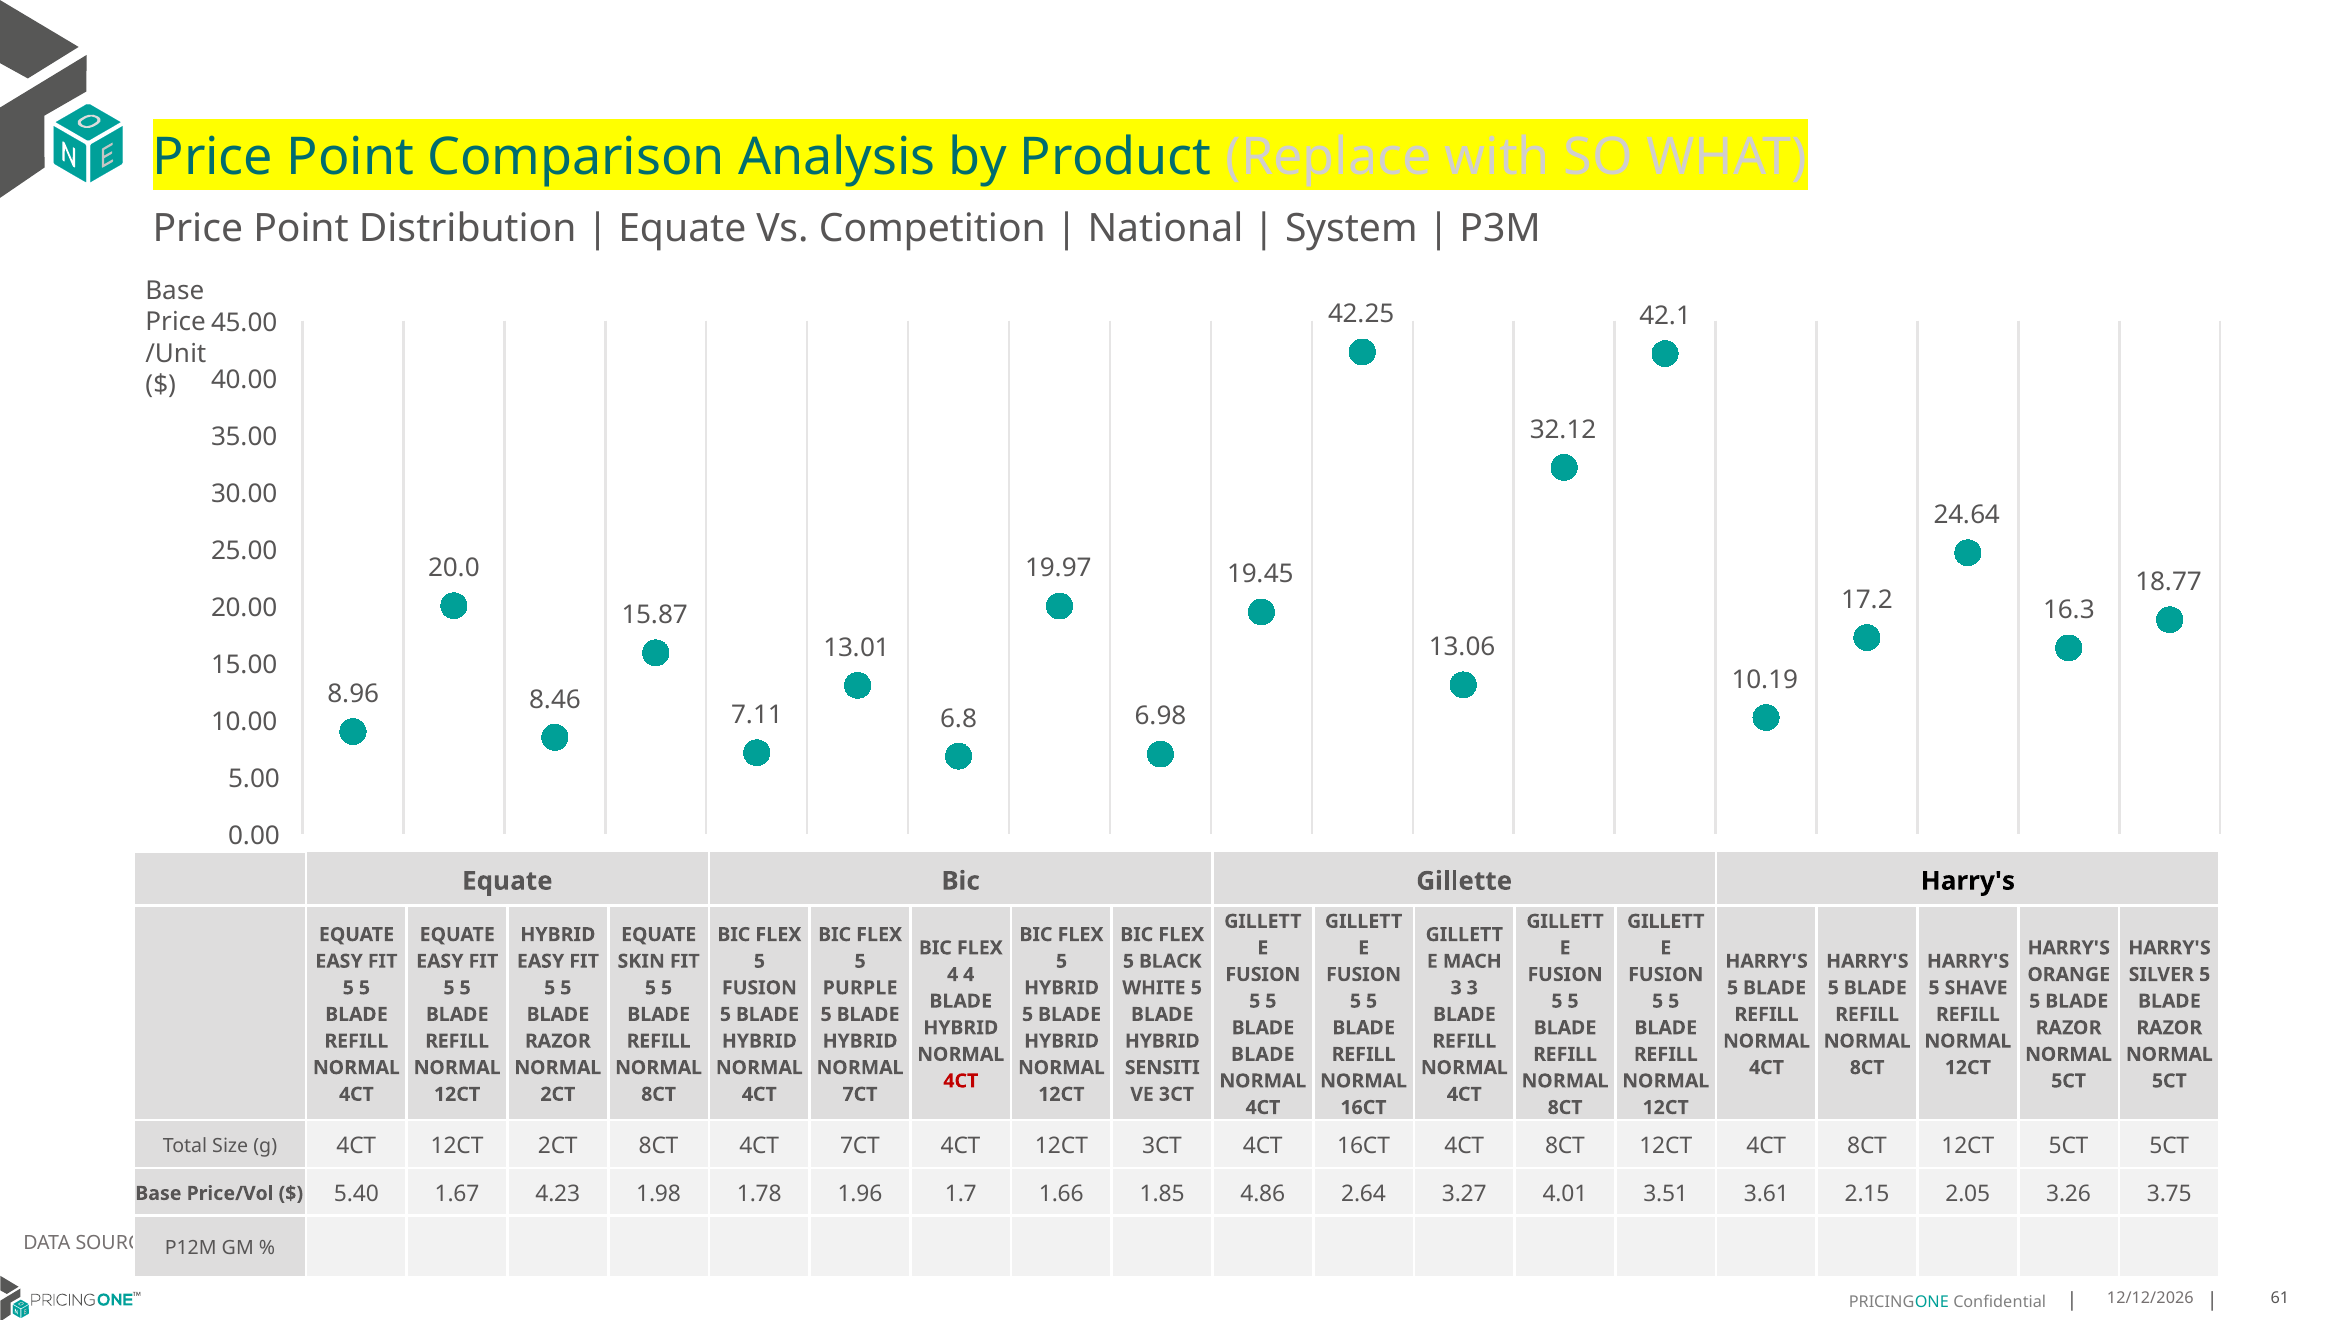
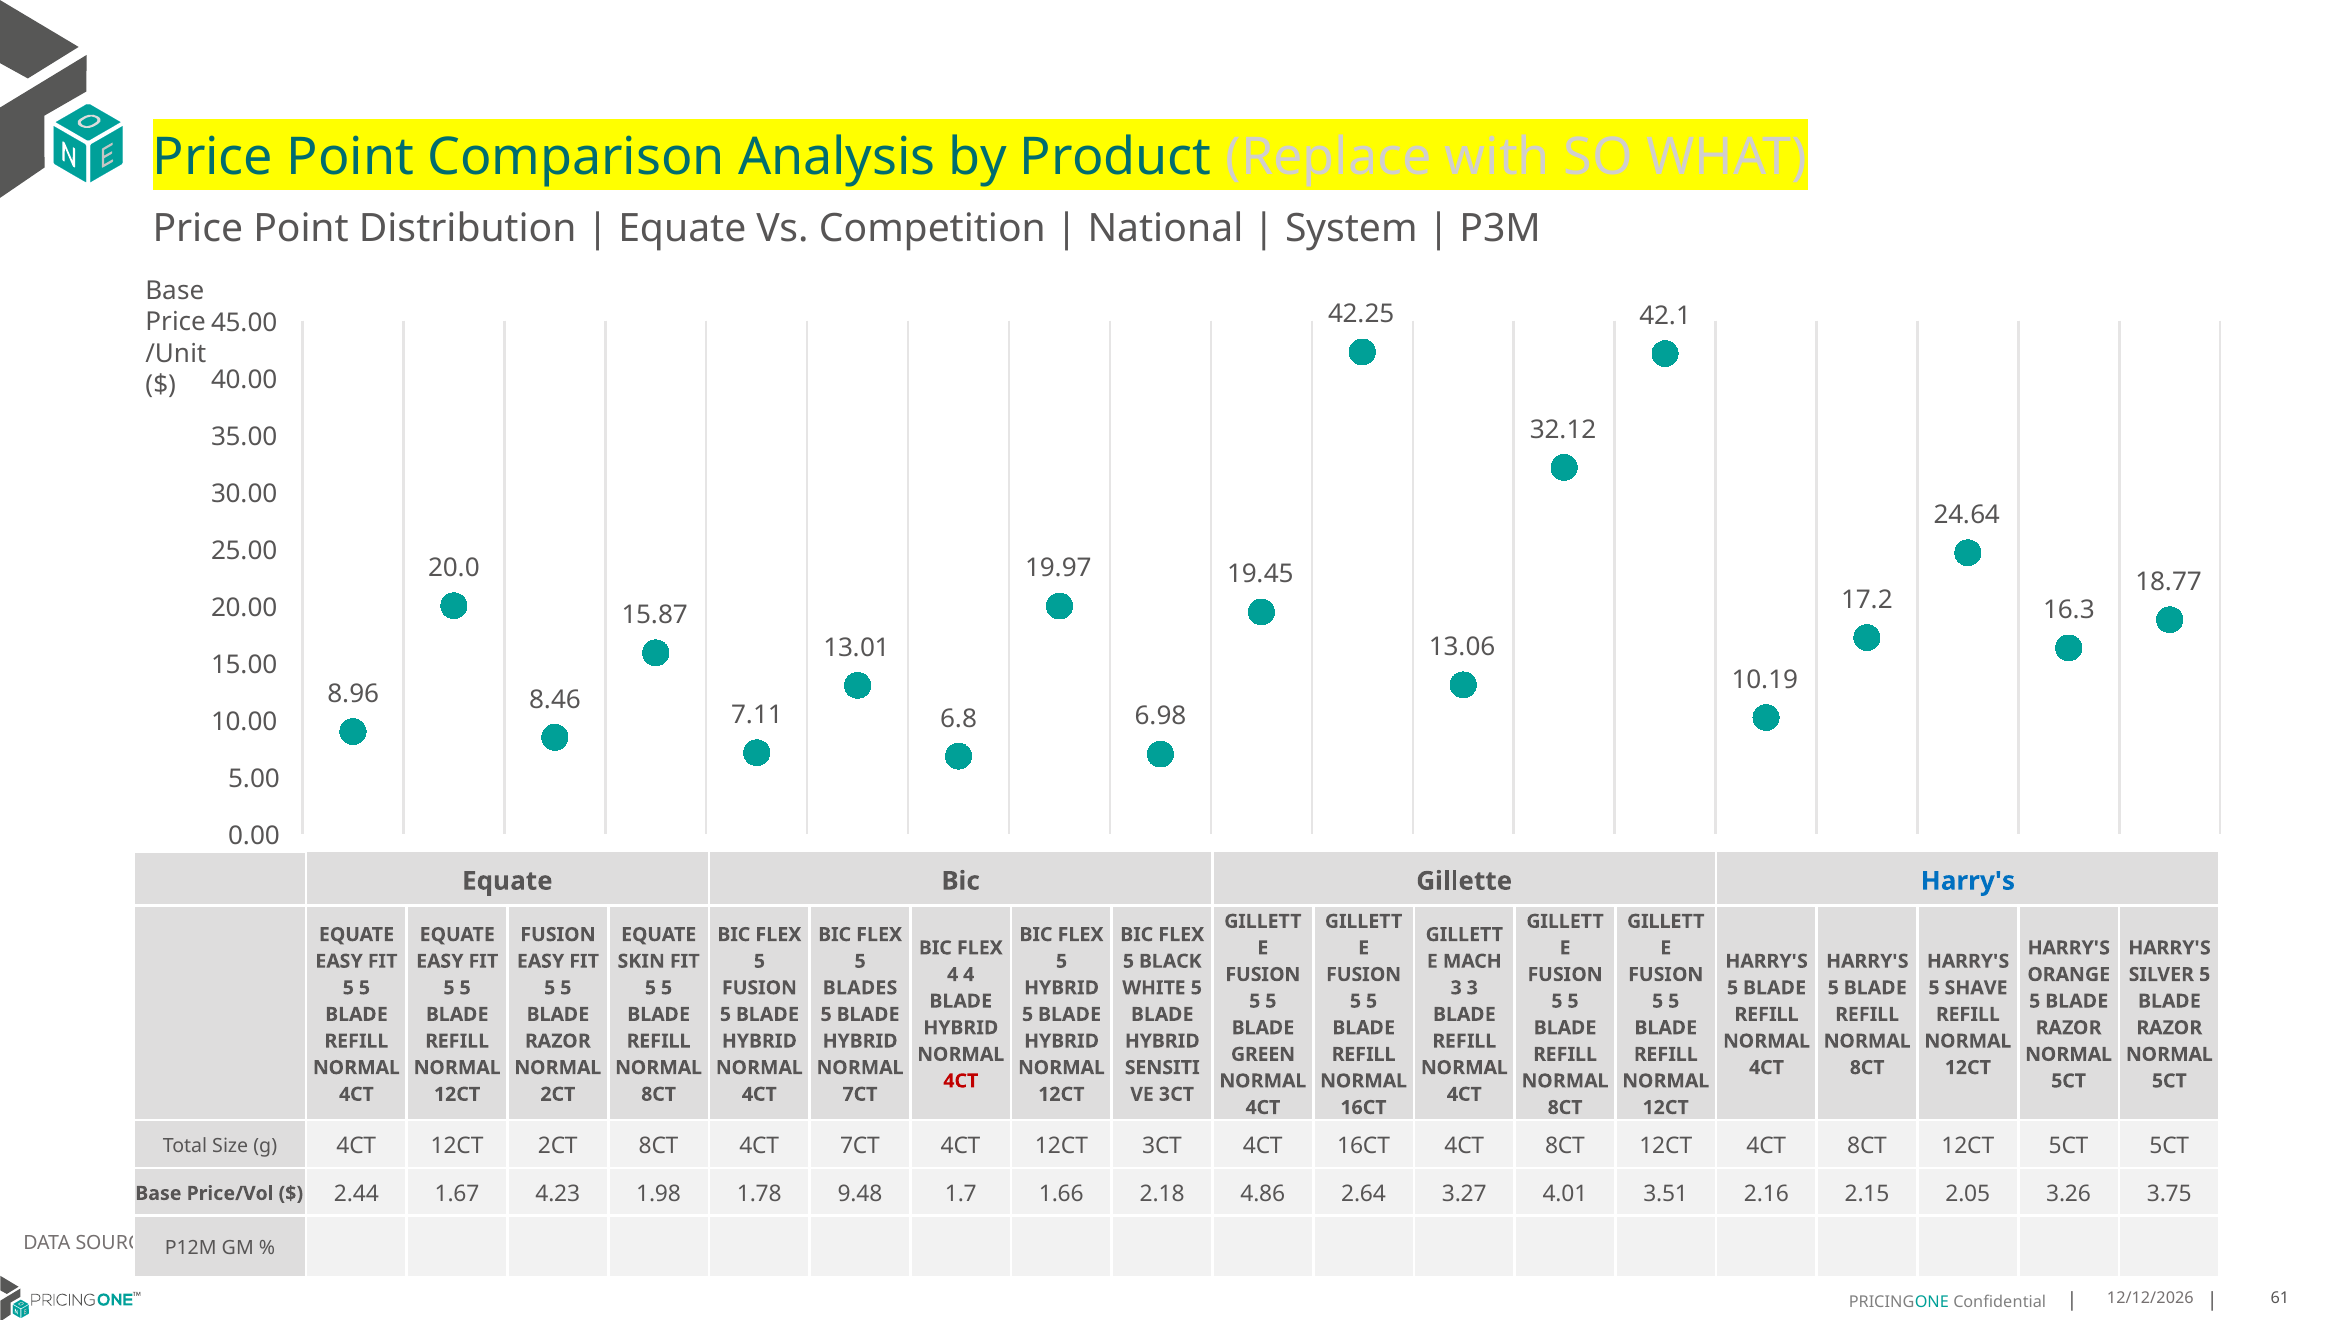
Harry's at (1968, 881) colour: black -> blue
HYBRID at (558, 935): HYBRID -> FUSION
PURPLE: PURPLE -> BLADES
BLADE at (1263, 1055): BLADE -> GREEN
5.40: 5.40 -> 2.44
1.96: 1.96 -> 9.48
1.85: 1.85 -> 2.18
3.61: 3.61 -> 2.16
